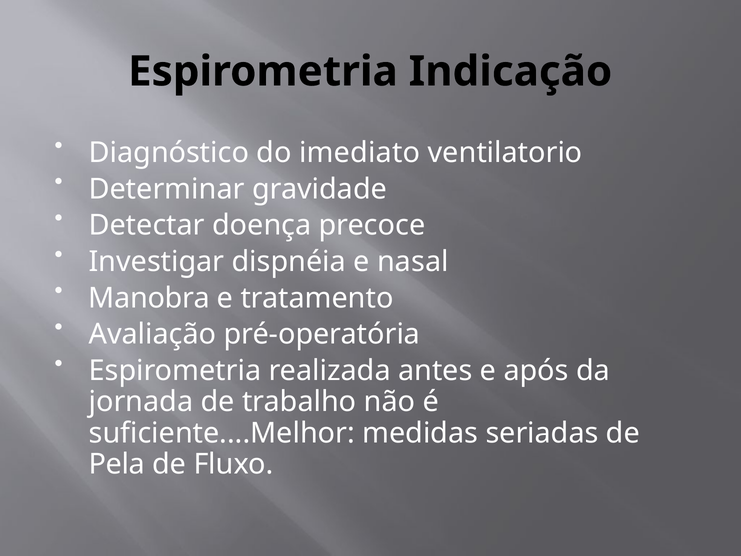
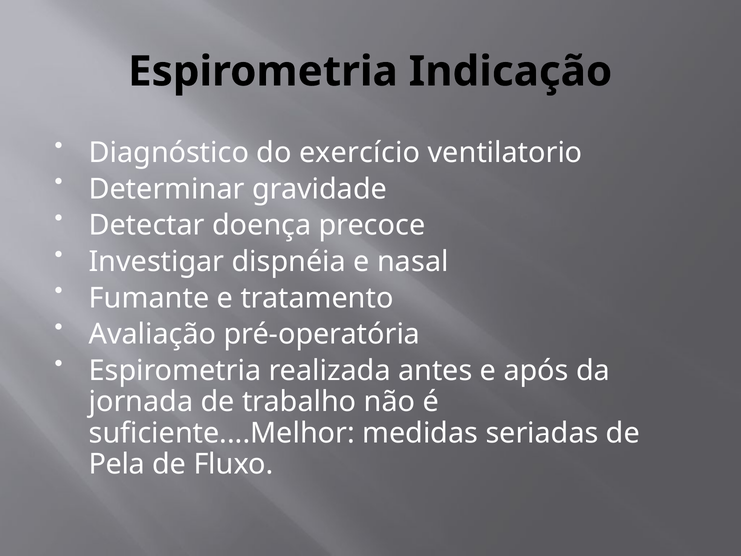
imediato: imediato -> exercício
Manobra: Manobra -> Fumante
